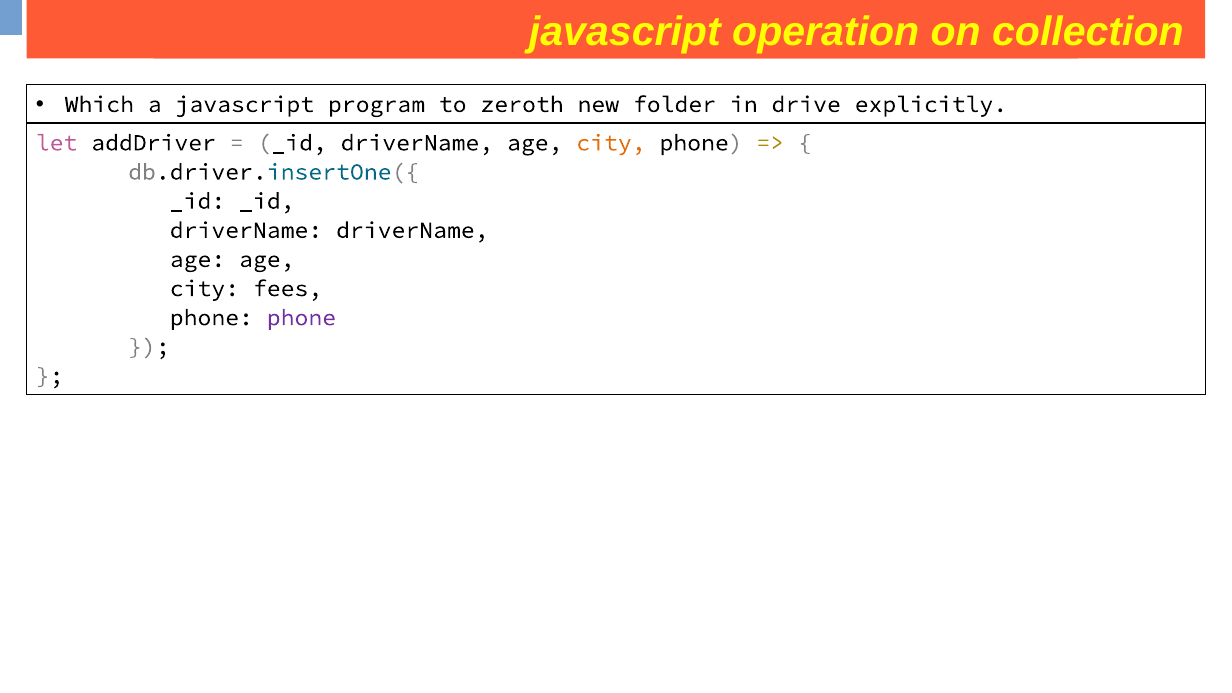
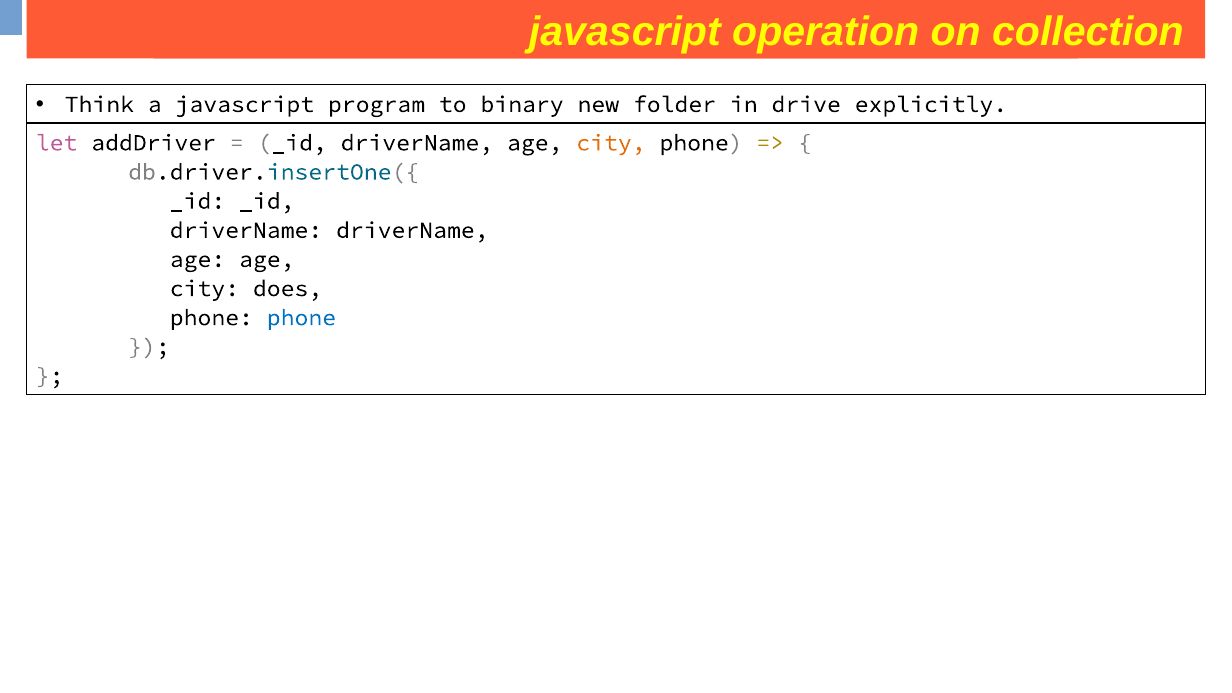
Which: Which -> Think
zeroth: zeroth -> binary
fees: fees -> does
phone at (301, 318) colour: purple -> blue
